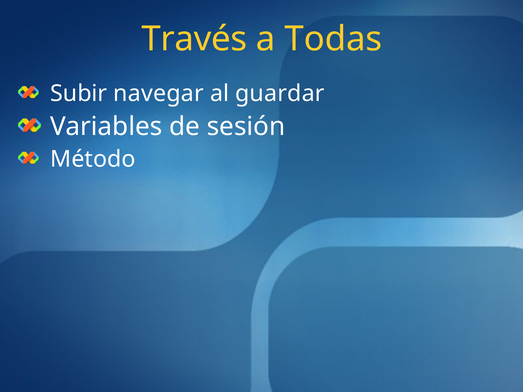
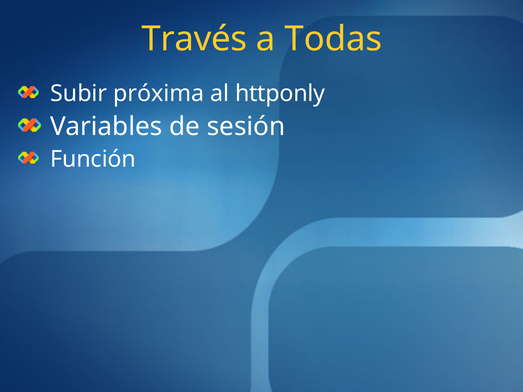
navegar: navegar -> próxima
guardar: guardar -> httponly
Método: Método -> Función
